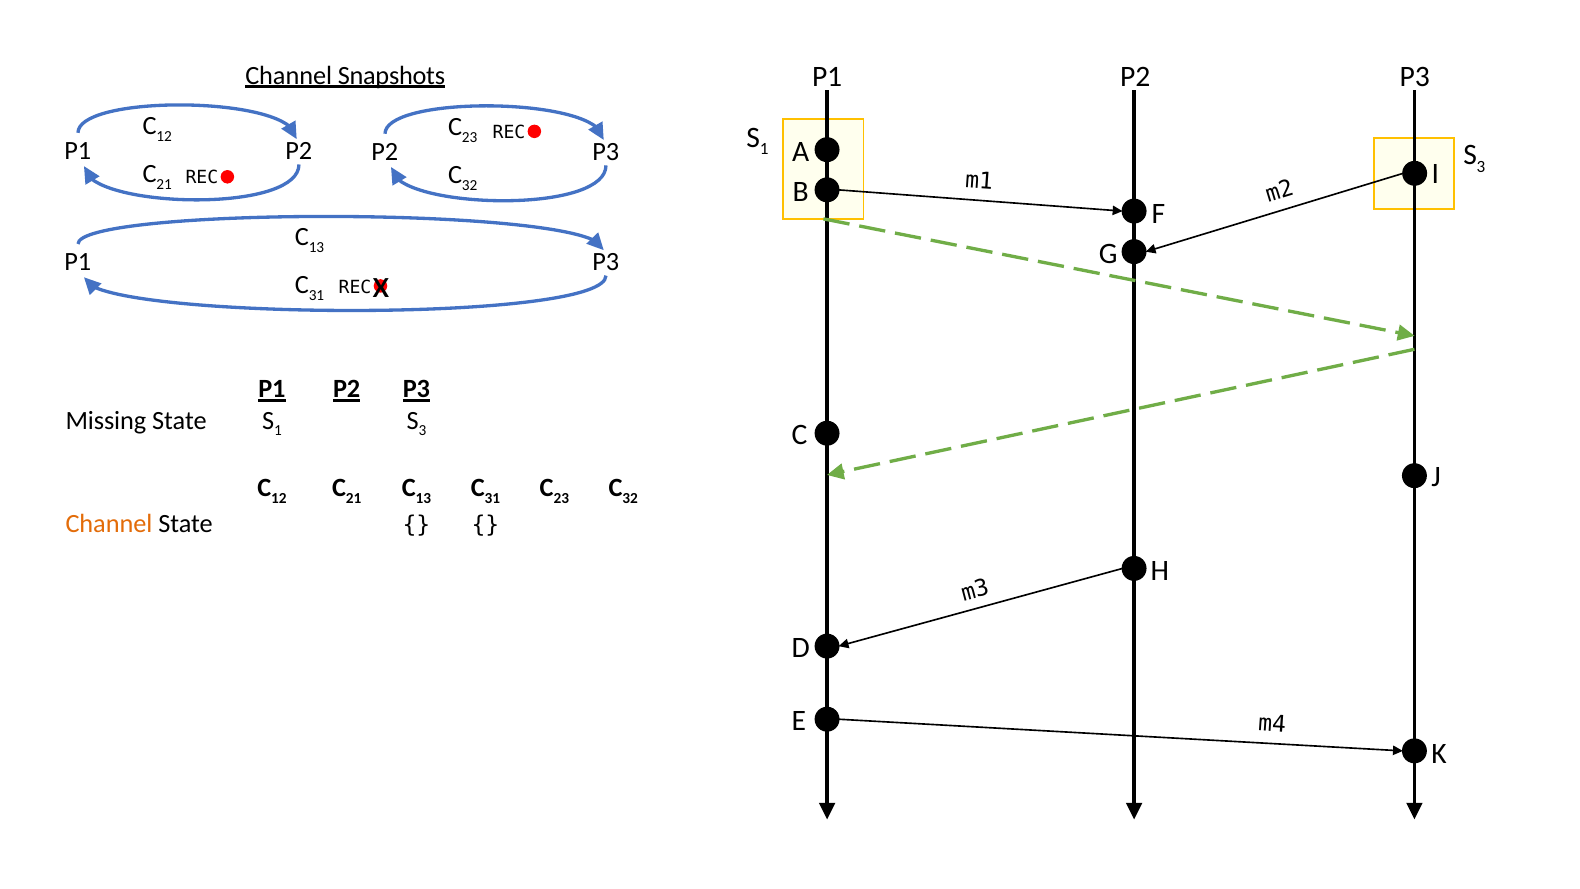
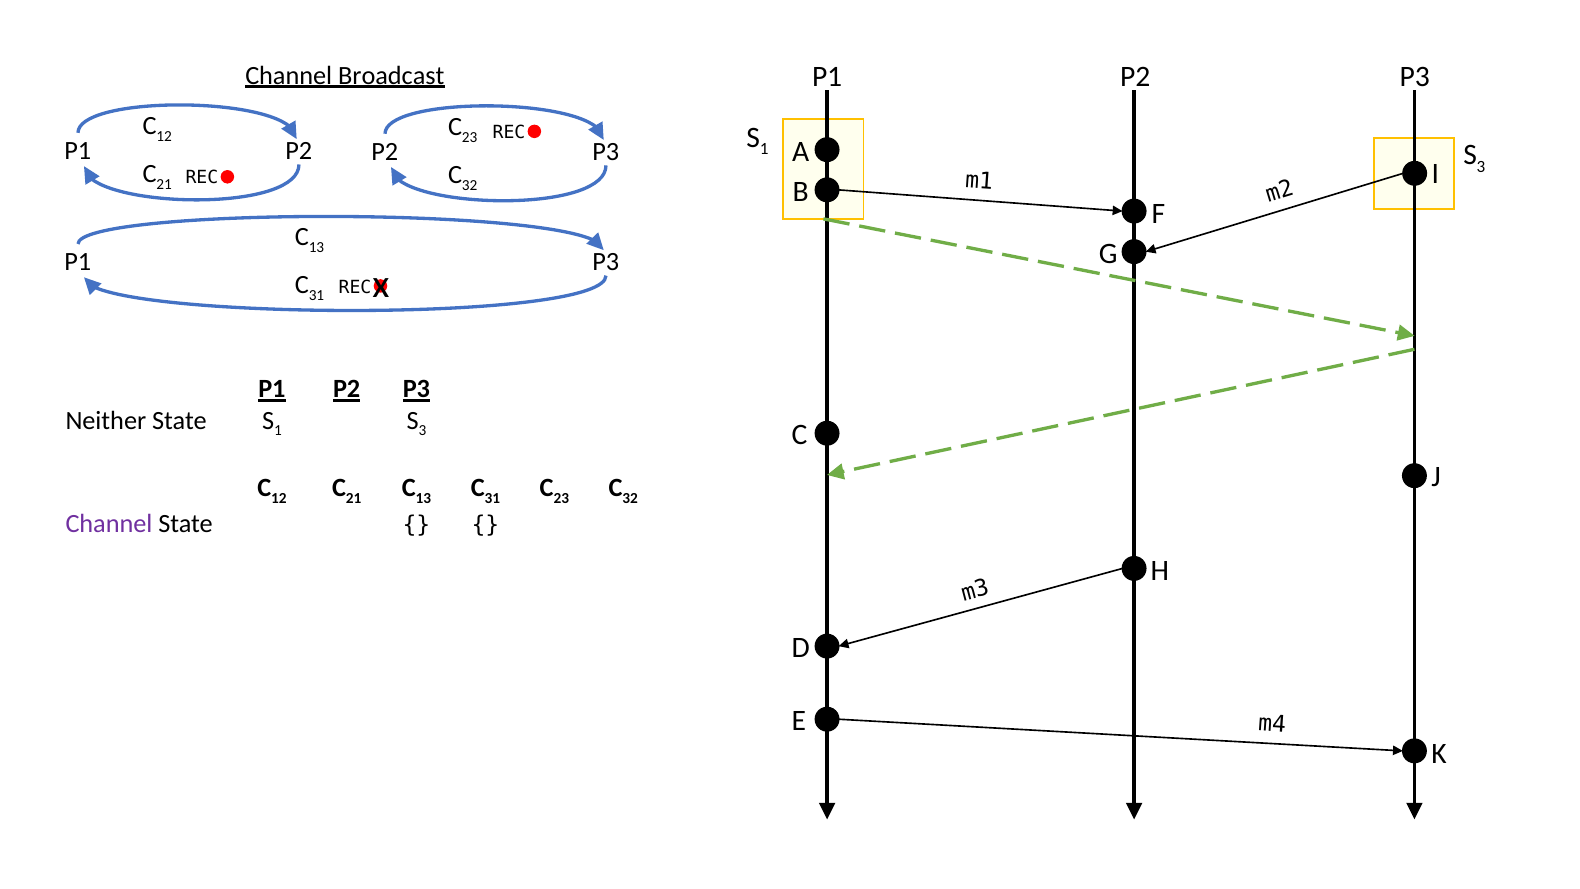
Snapshots: Snapshots -> Broadcast
Missing: Missing -> Neither
Channel at (109, 524) colour: orange -> purple
